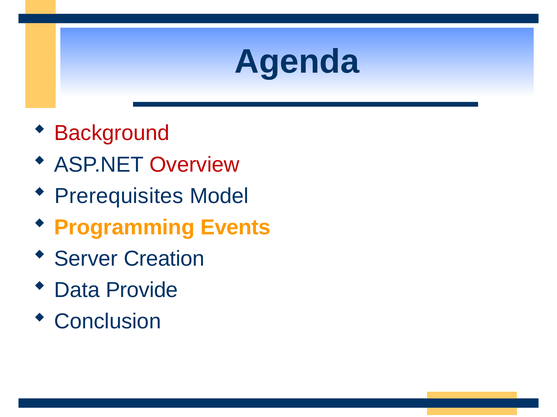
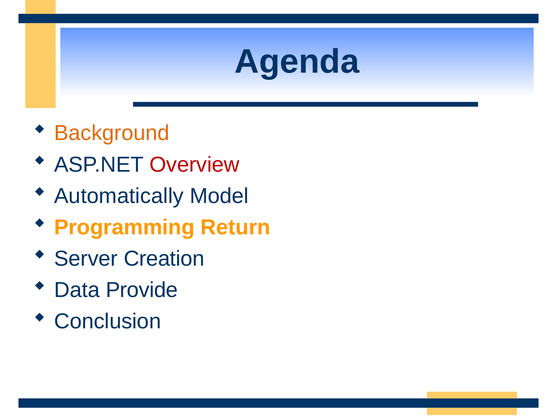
Background colour: red -> orange
Prerequisites: Prerequisites -> Automatically
Events: Events -> Return
